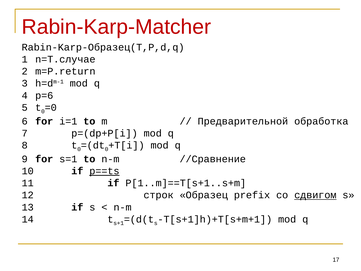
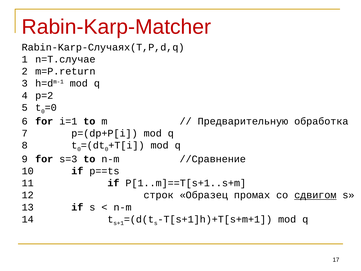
Rabin-Karp-Образец(T,P,d,q: Rabin-Karp-Образец(T,P,d,q -> Rabin-Karp-Случаях(T,P,d,q
p=6: p=6 -> p=2
Предварительной: Предварительной -> Предварительную
s=1: s=1 -> s=3
p==ts underline: present -> none
prefix: prefix -> промах
